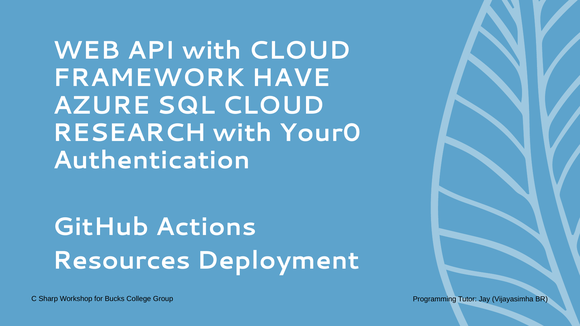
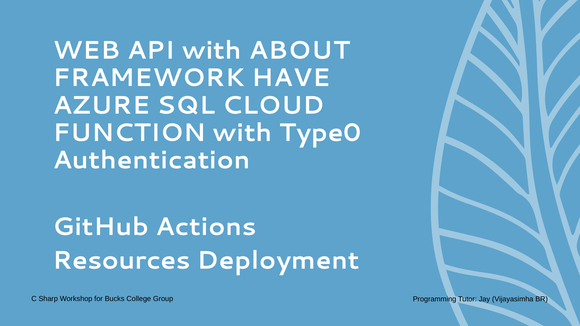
with CLOUD: CLOUD -> ABOUT
RESEARCH: RESEARCH -> FUNCTION
Your0: Your0 -> Type0
